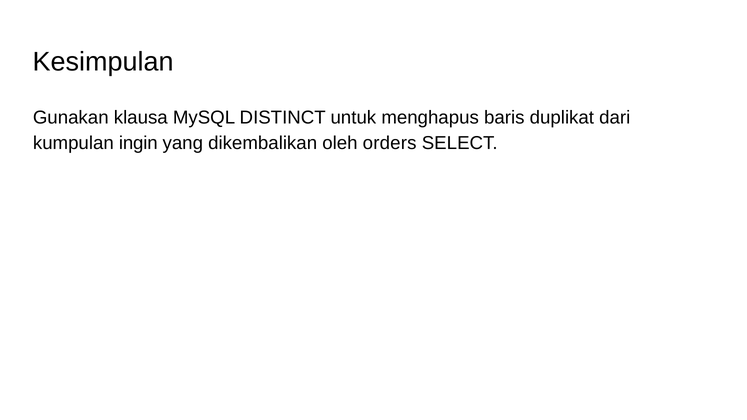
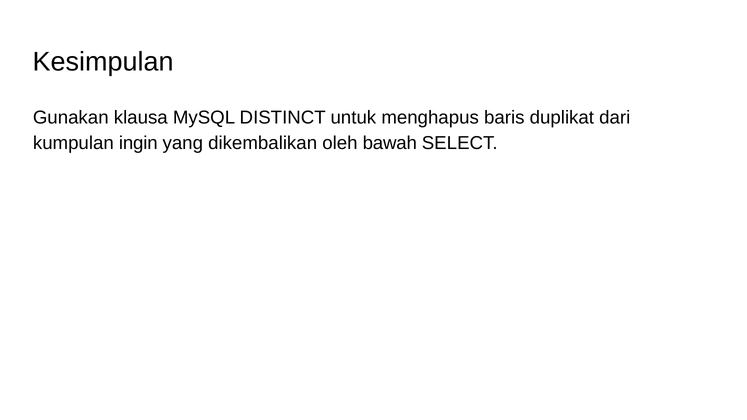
orders: orders -> bawah
